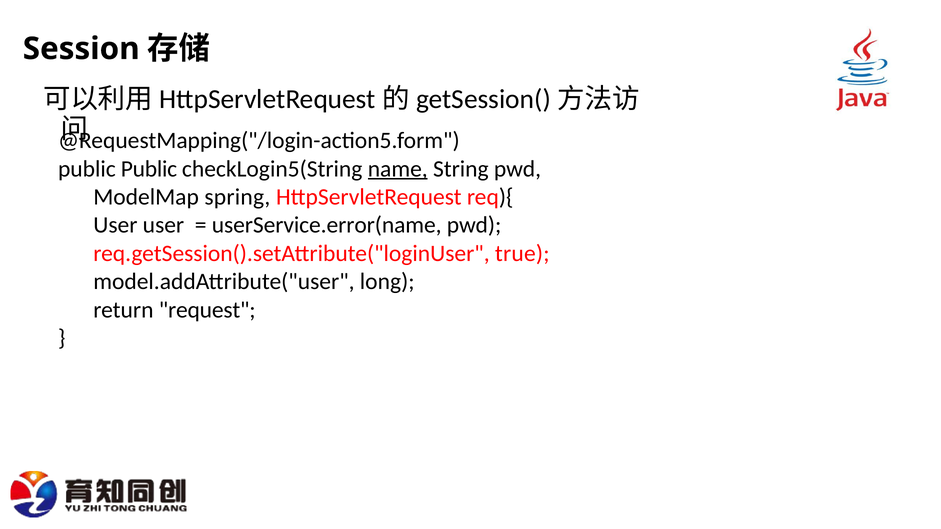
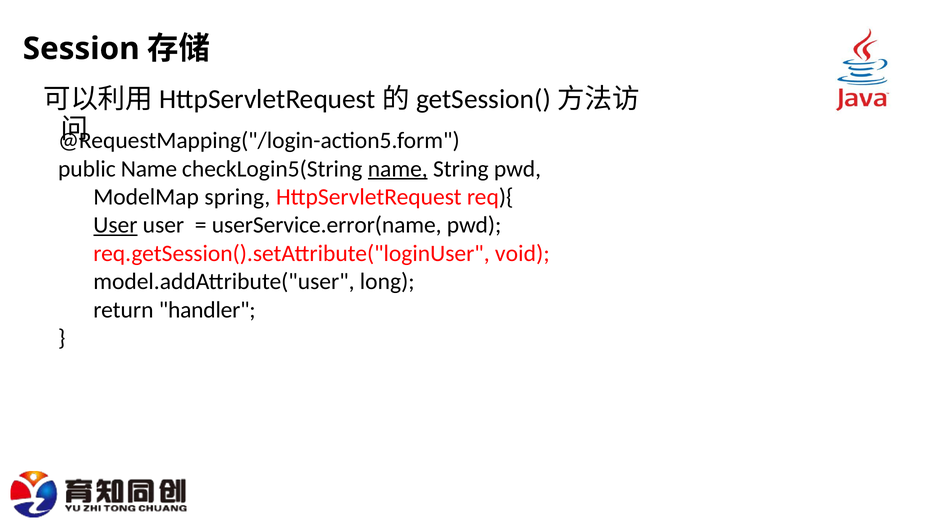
public Public: Public -> Name
User at (115, 225) underline: none -> present
true: true -> void
request: request -> handler
